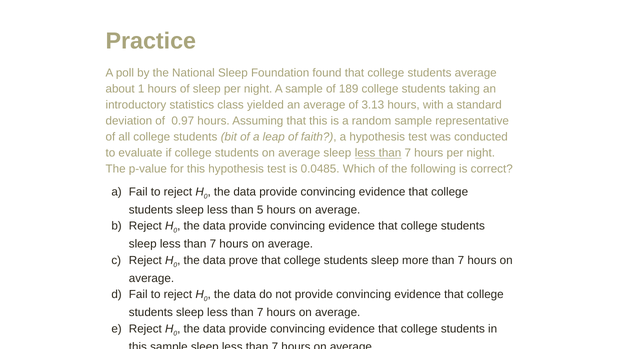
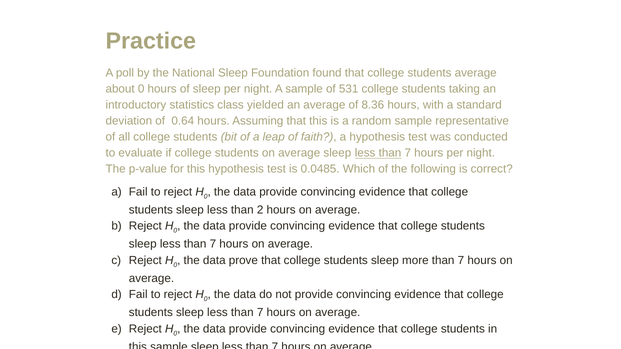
about 1: 1 -> 0
189: 189 -> 531
3.13: 3.13 -> 8.36
0.97: 0.97 -> 0.64
5: 5 -> 2
